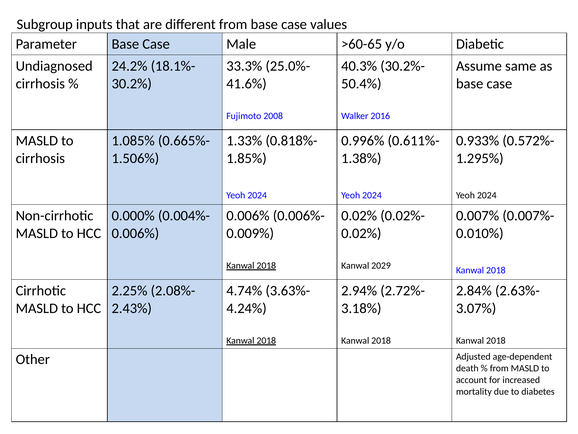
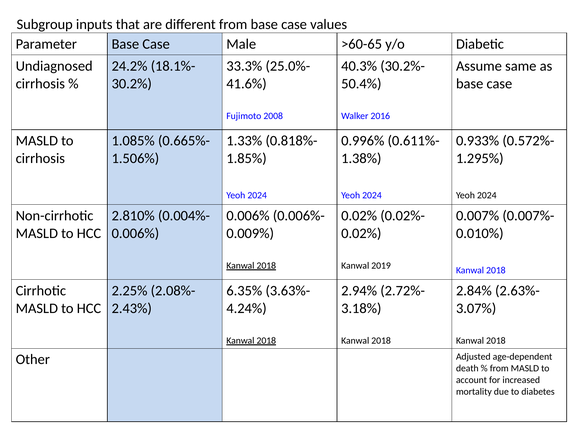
0.000%: 0.000% -> 2.810%
2029: 2029 -> 2019
4.74%: 4.74% -> 6.35%
